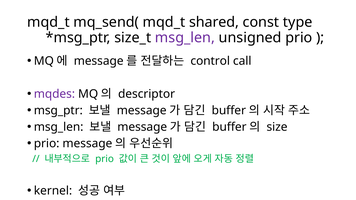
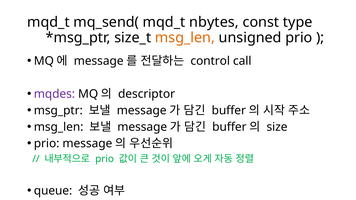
shared: shared -> nbytes
msg_len at (185, 38) colour: purple -> orange
kernel: kernel -> queue
